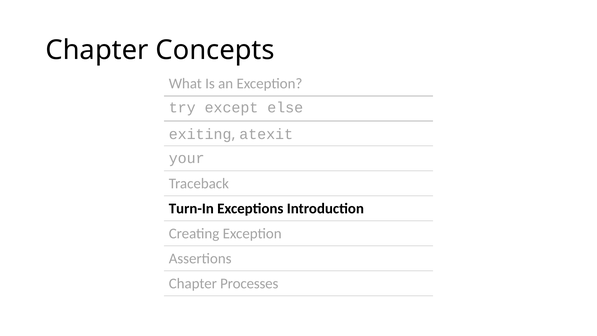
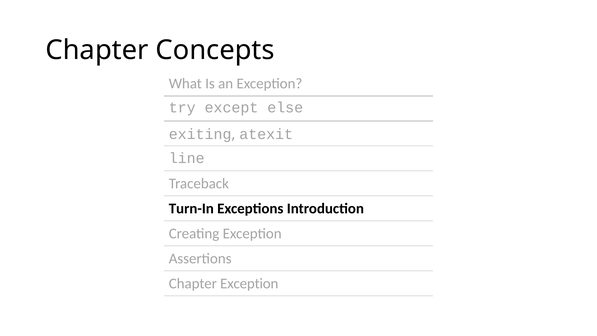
your: your -> line
Chapter Processes: Processes -> Exception
